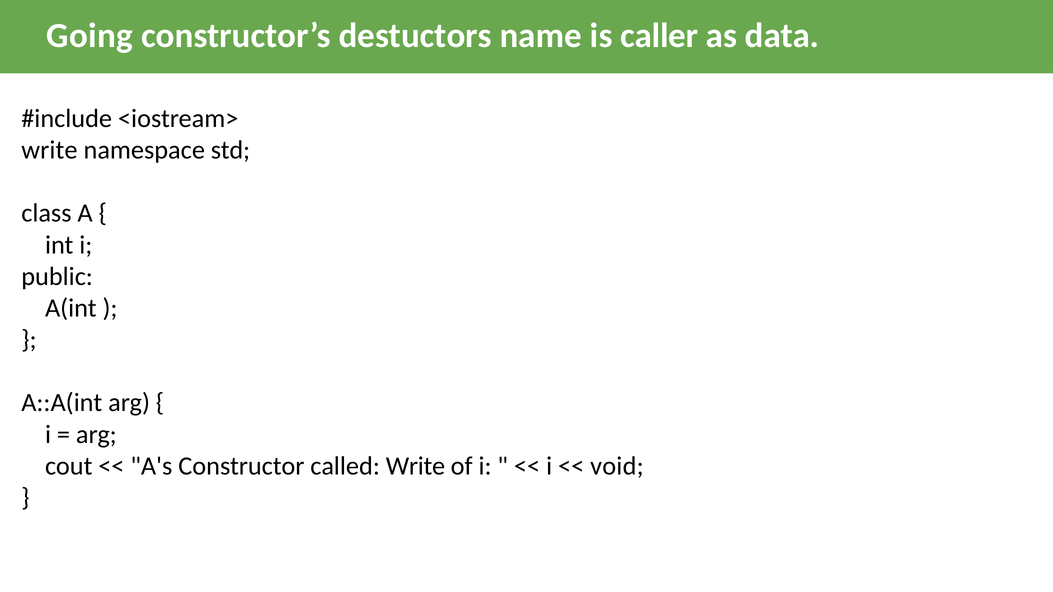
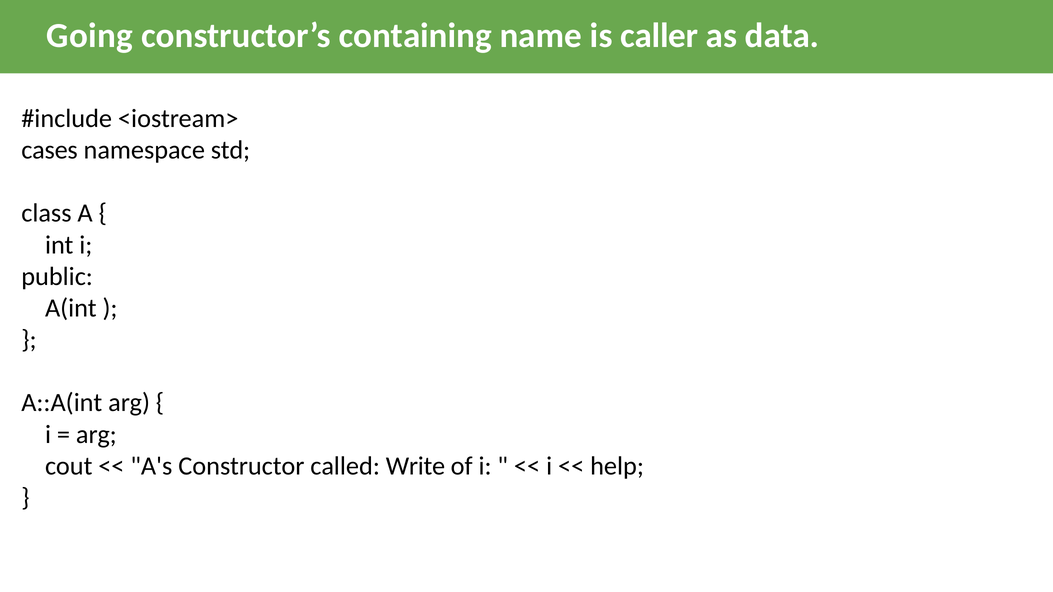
destuctors: destuctors -> containing
write at (49, 150): write -> cases
void: void -> help
